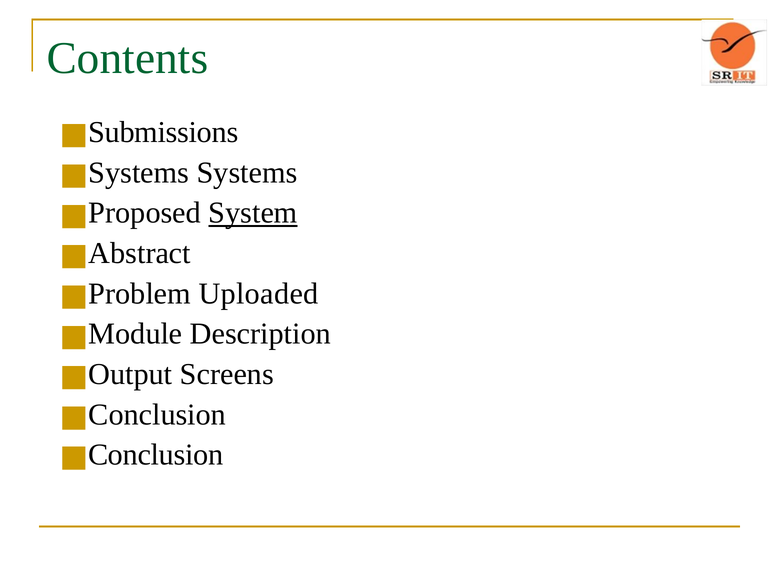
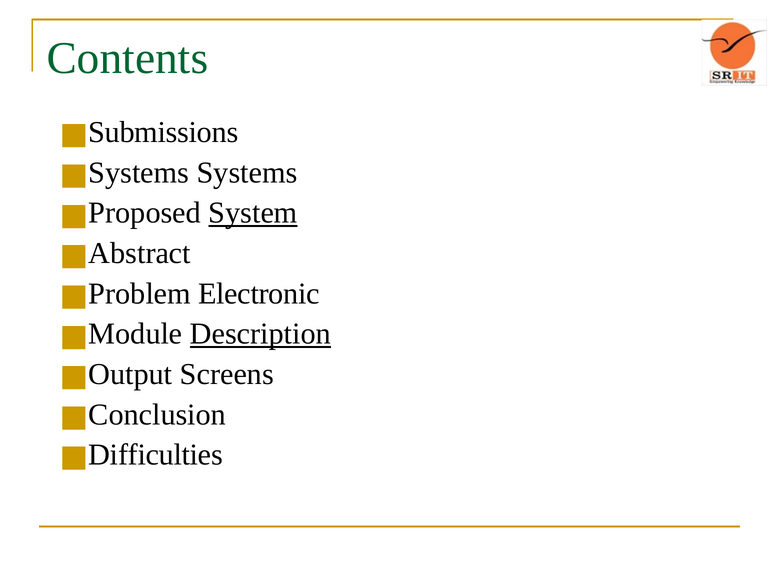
Uploaded: Uploaded -> Electronic
Description underline: none -> present
Conclusion at (156, 454): Conclusion -> Difficulties
